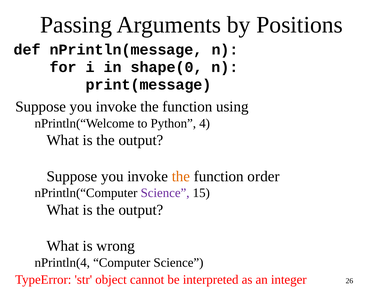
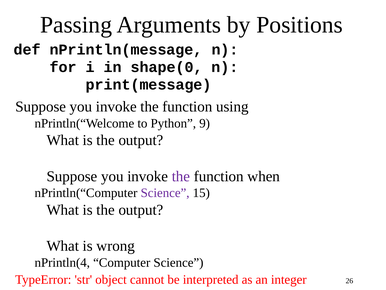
4: 4 -> 9
the at (181, 176) colour: orange -> purple
order: order -> when
